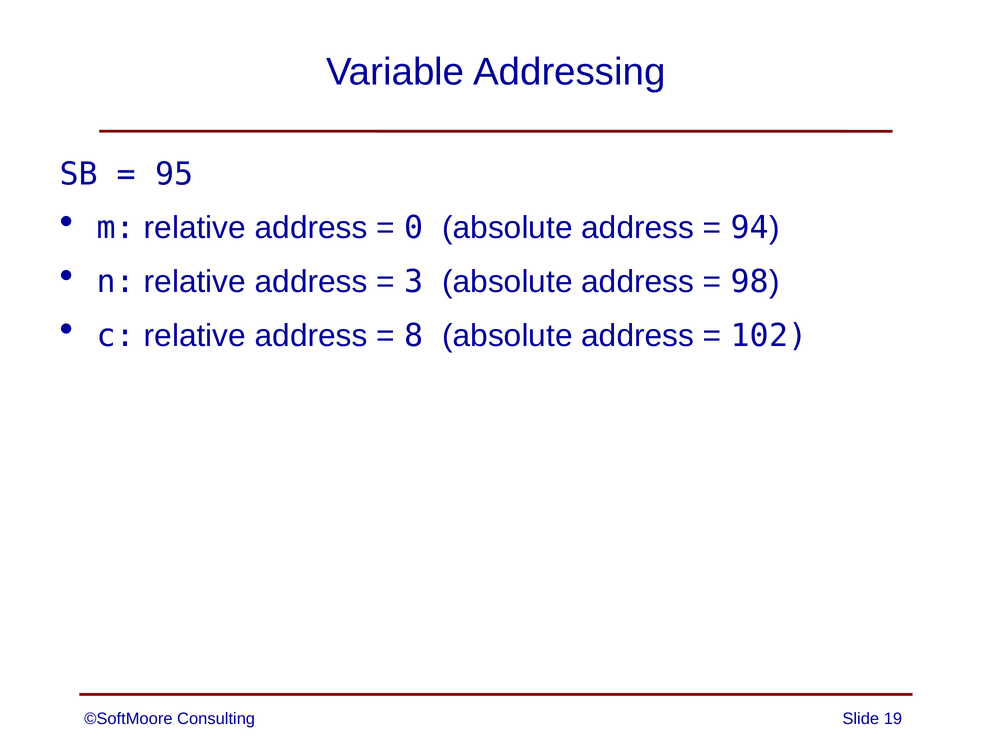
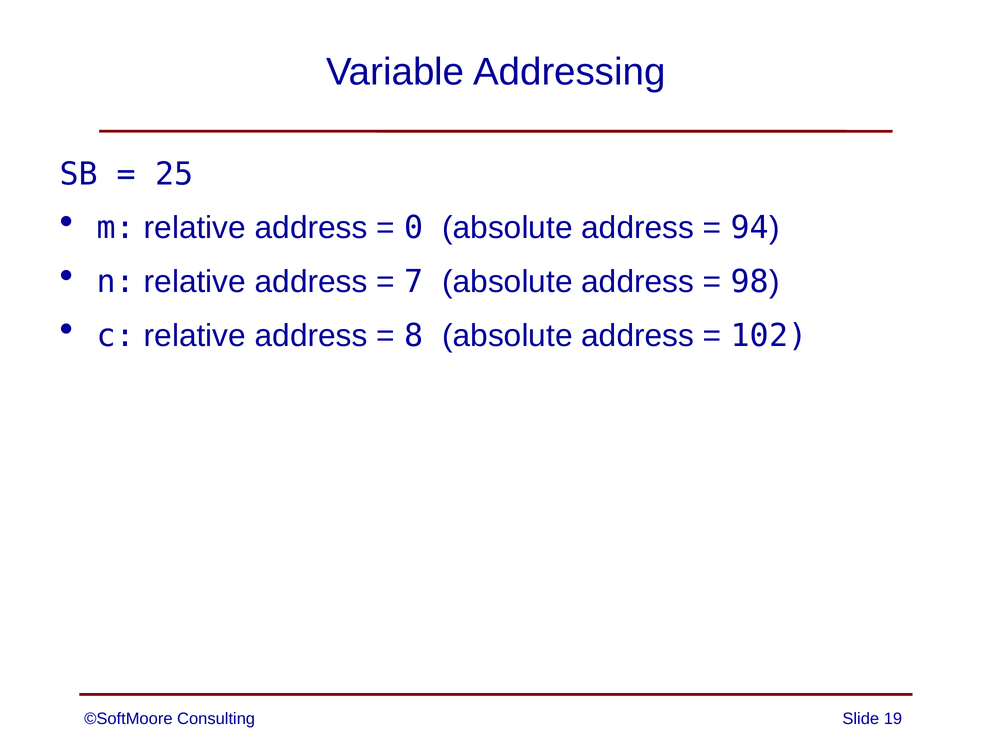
95: 95 -> 25
3: 3 -> 7
